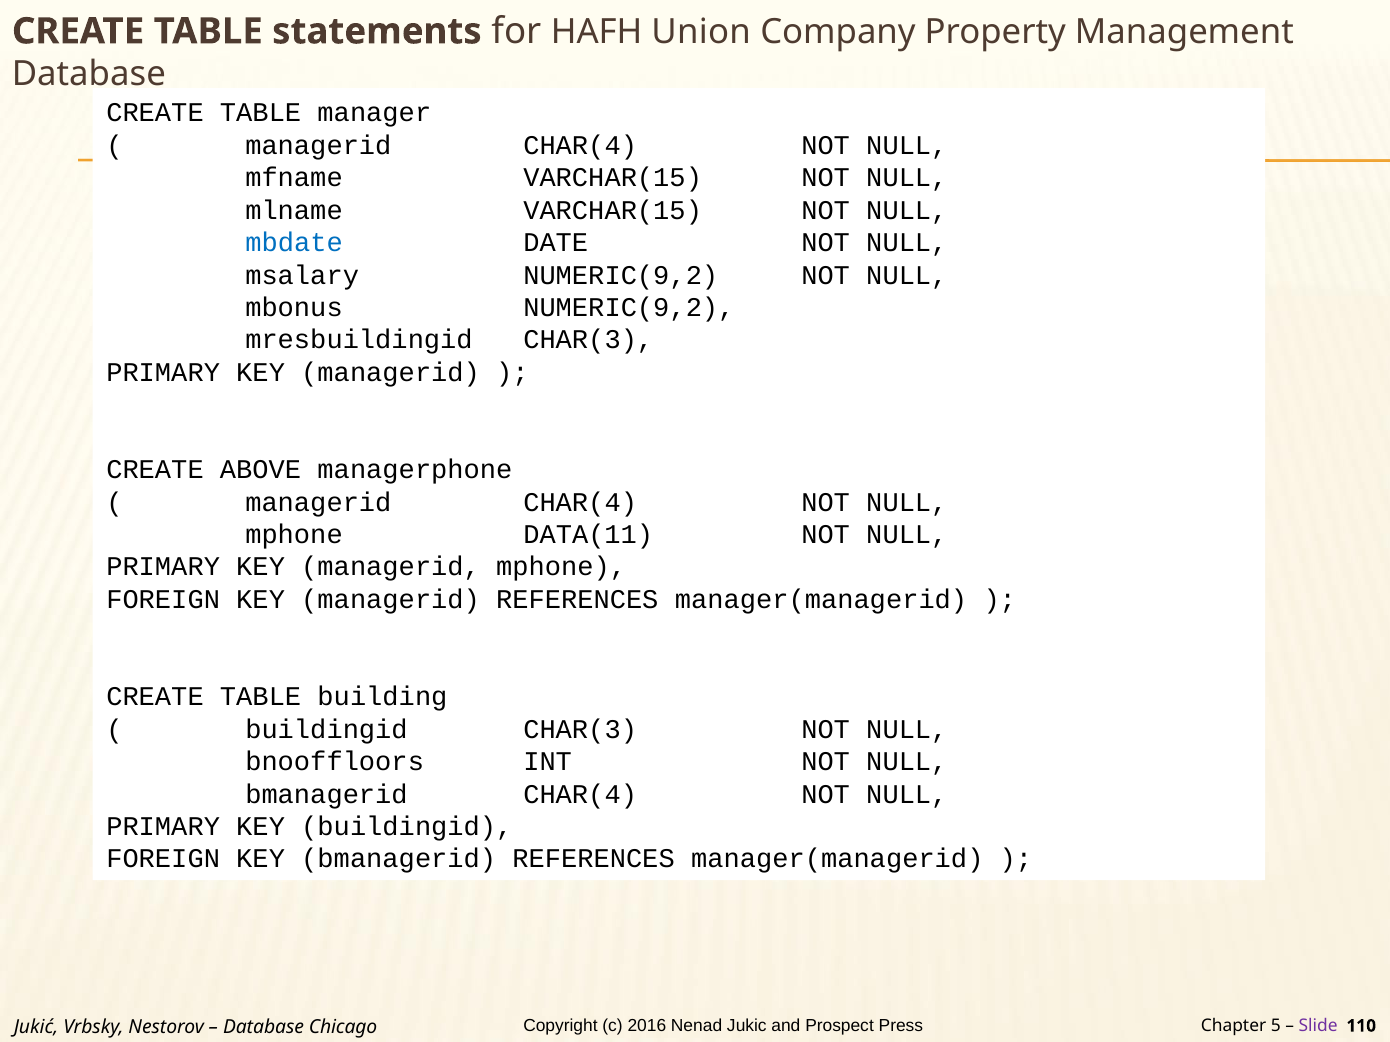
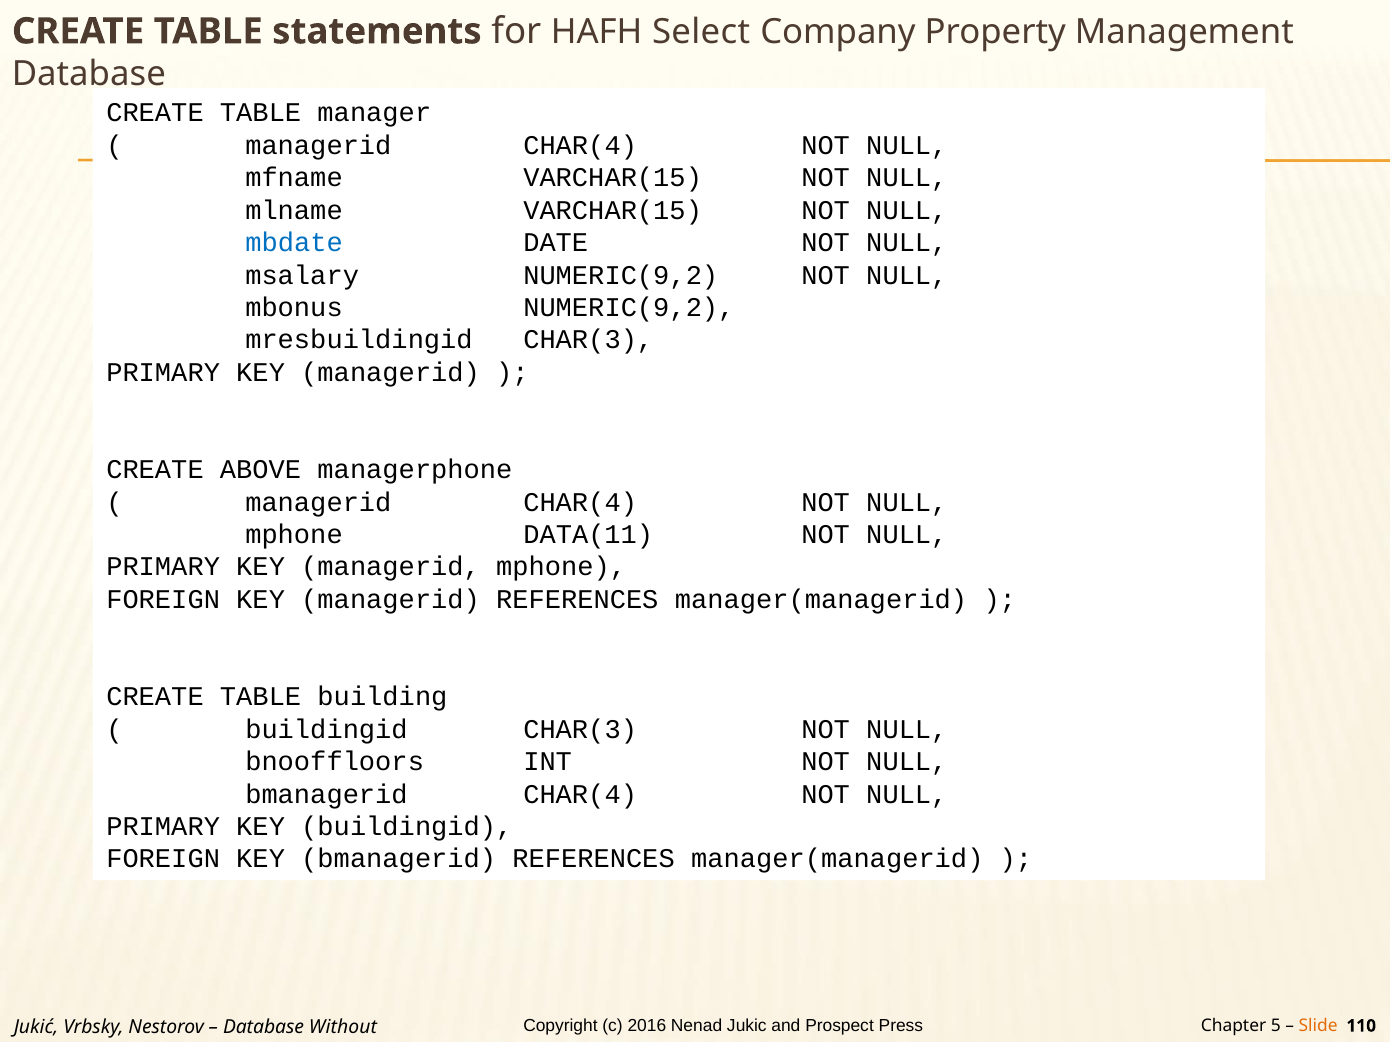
Union: Union -> Select
Slide colour: purple -> orange
Chicago: Chicago -> Without
